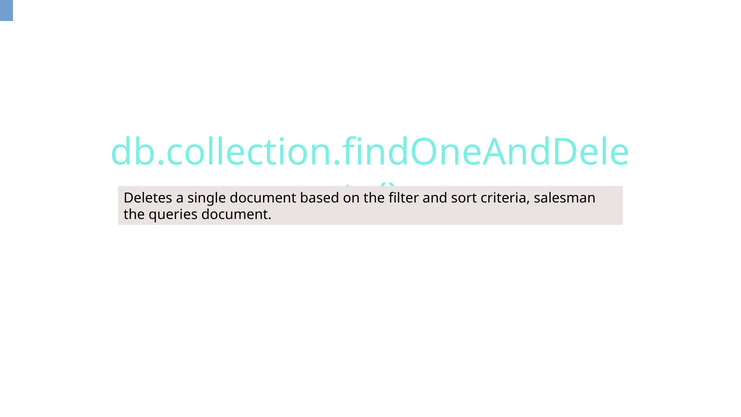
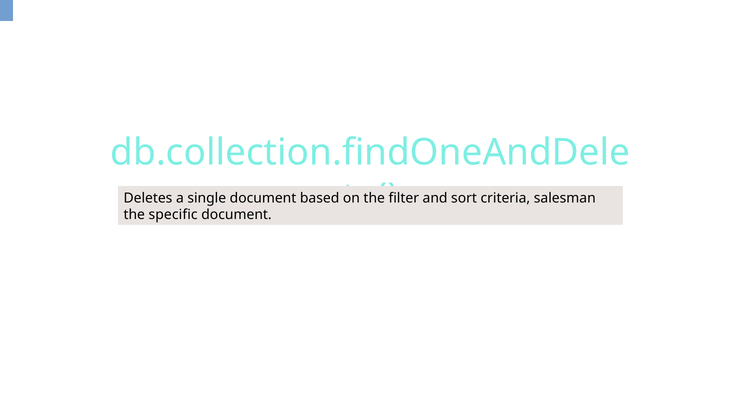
queries: queries -> specific
